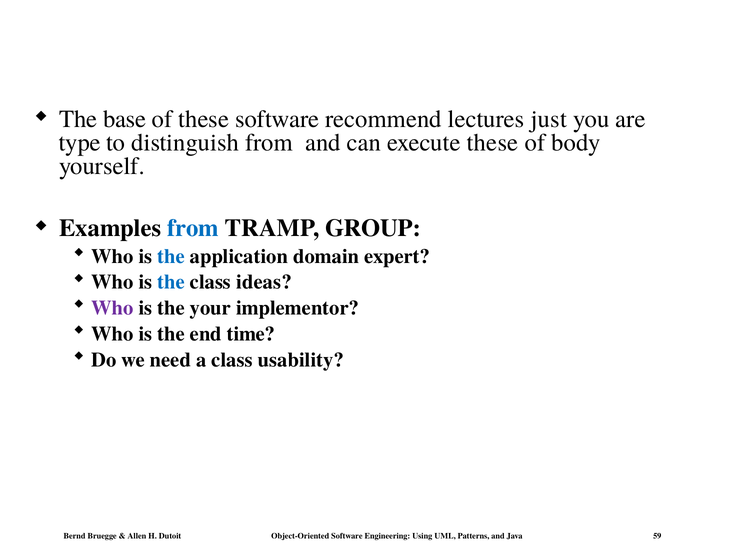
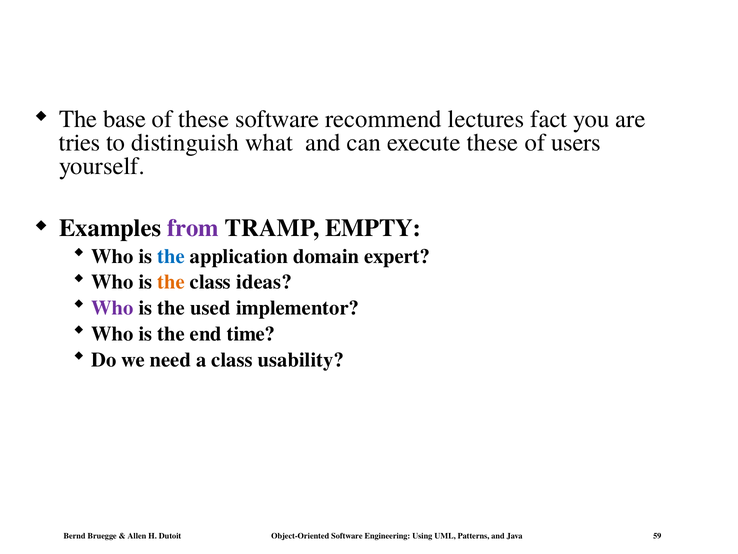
just: just -> fact
type: type -> tries
distinguish from: from -> what
body: body -> users
from at (193, 228) colour: blue -> purple
GROUP: GROUP -> EMPTY
the at (171, 282) colour: blue -> orange
your: your -> used
